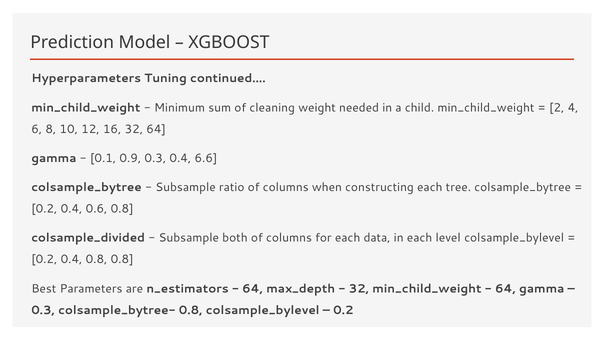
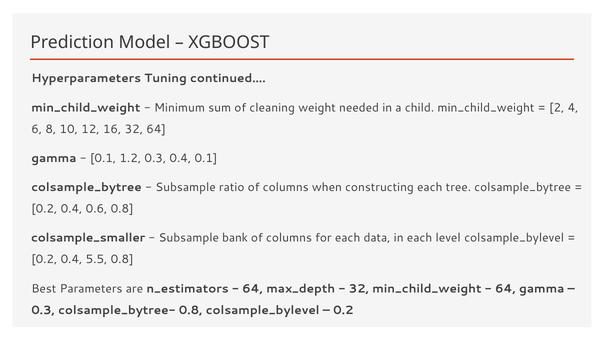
0.9: 0.9 -> 1.2
0.4 6.6: 6.6 -> 0.1
colsample_divided: colsample_divided -> colsample_smaller
both: both -> bank
0.4 0.8: 0.8 -> 5.5
